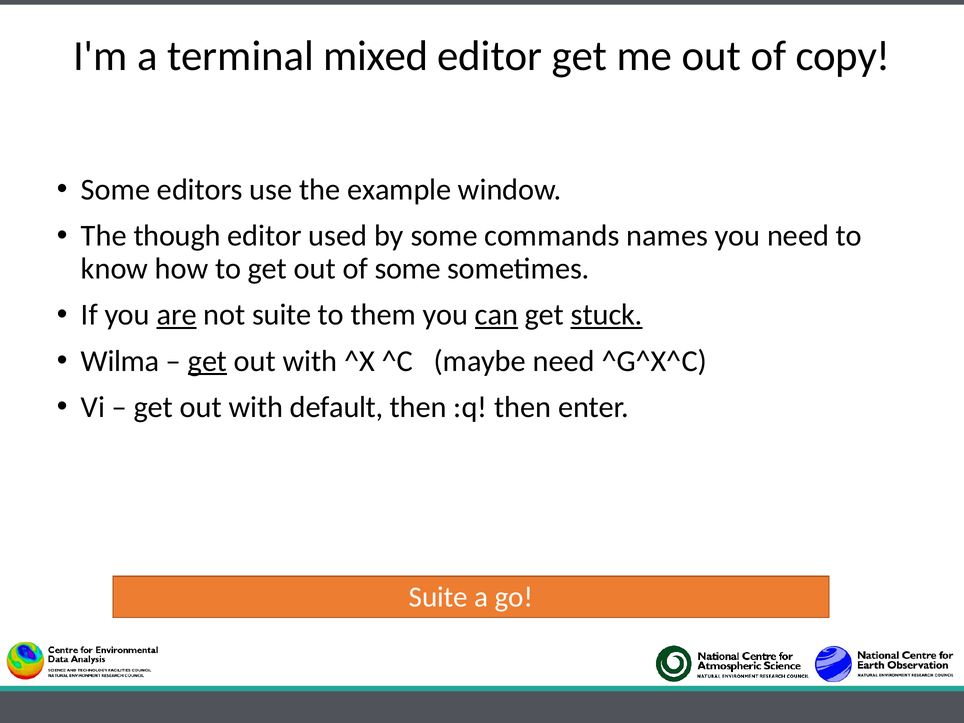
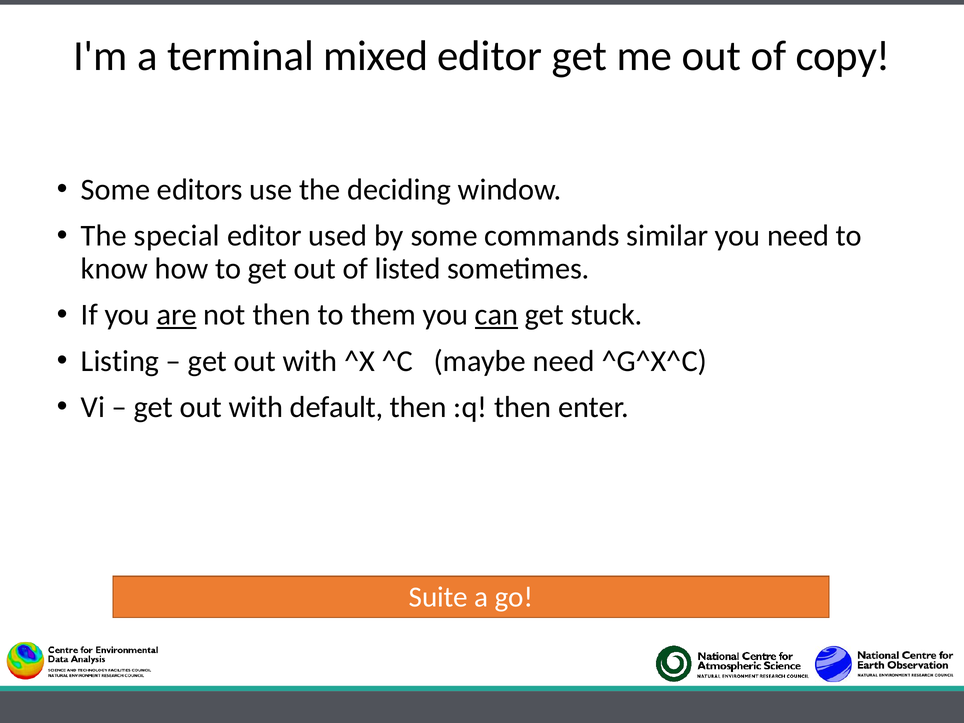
example: example -> deciding
though: though -> special
names: names -> similar
of some: some -> listed
not suite: suite -> then
stuck underline: present -> none
Wilma: Wilma -> Listing
get at (207, 361) underline: present -> none
